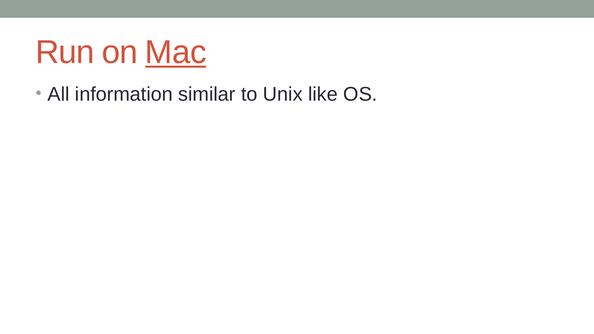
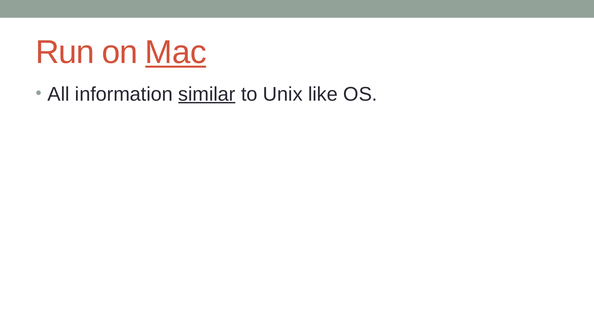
similar underline: none -> present
